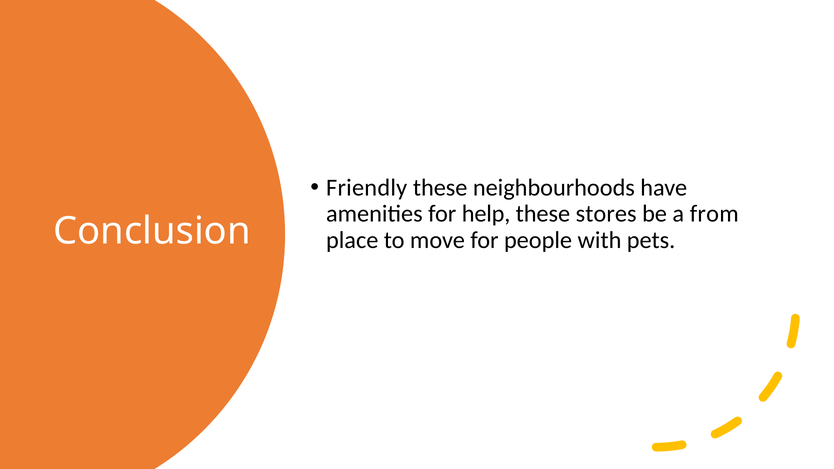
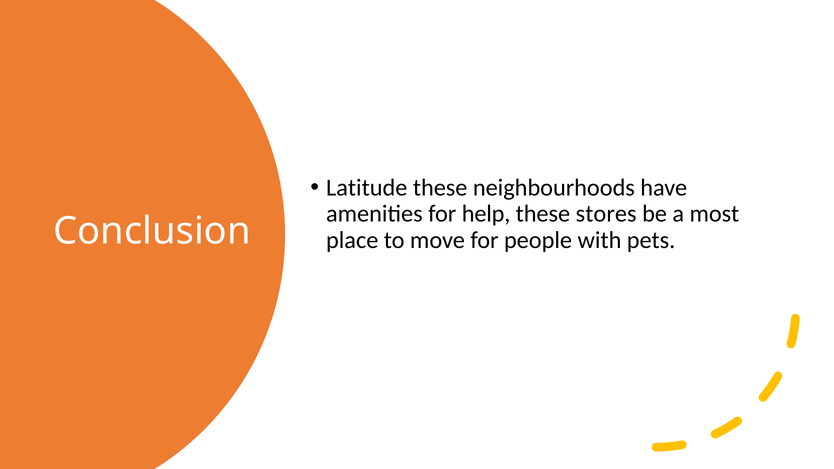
Friendly: Friendly -> Latitude
from: from -> most
